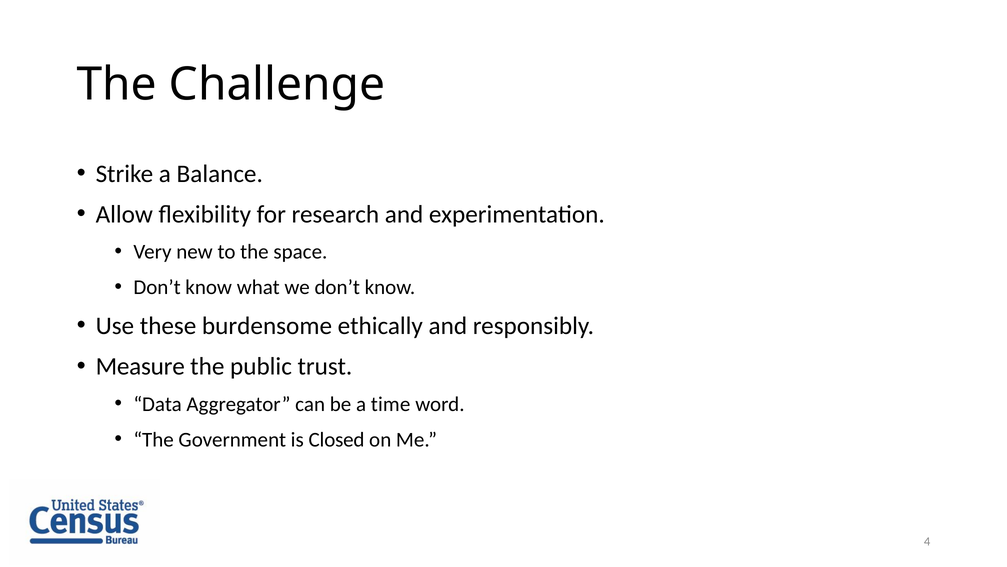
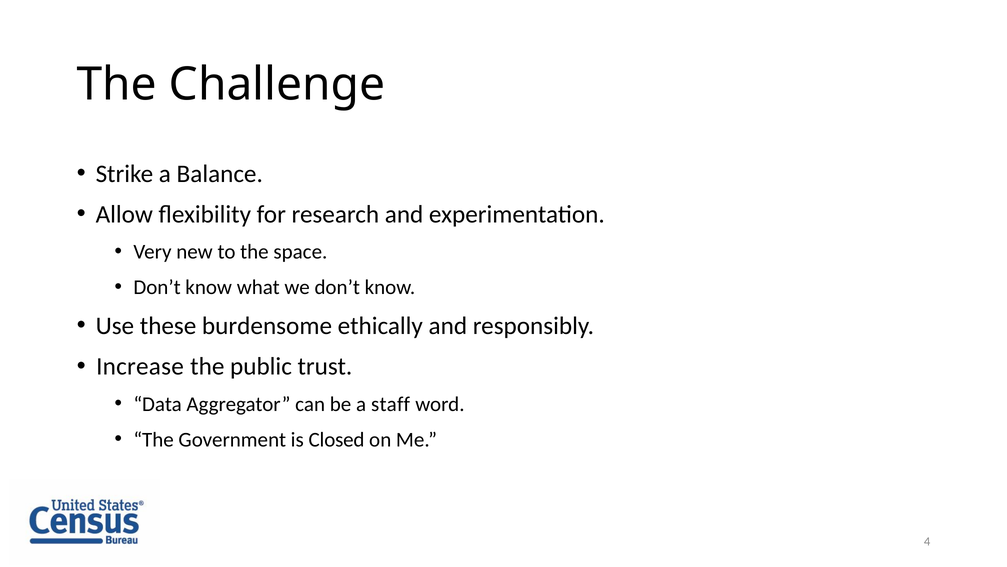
Measure: Measure -> Increase
time: time -> staff
